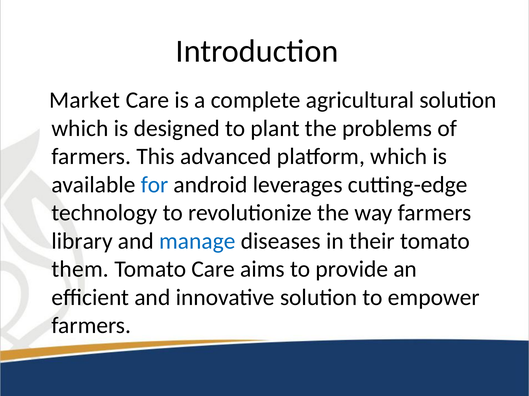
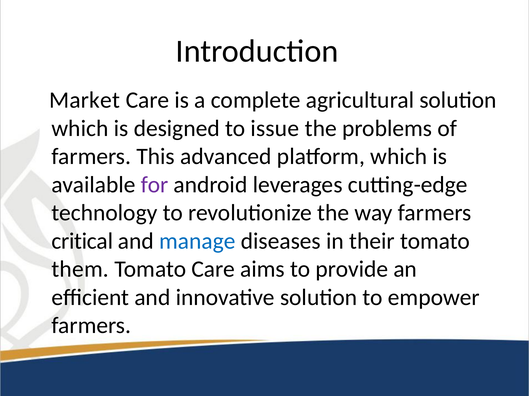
plant: plant -> issue
for colour: blue -> purple
library: library -> critical
